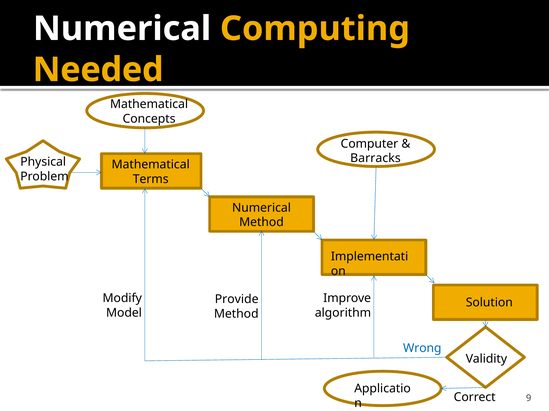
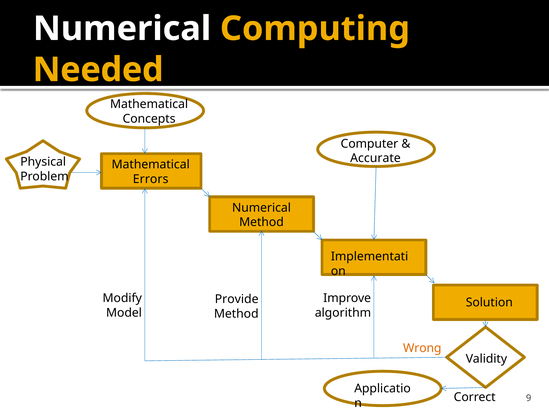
Barracks: Barracks -> Accurate
Terms: Terms -> Errors
Wrong colour: blue -> orange
